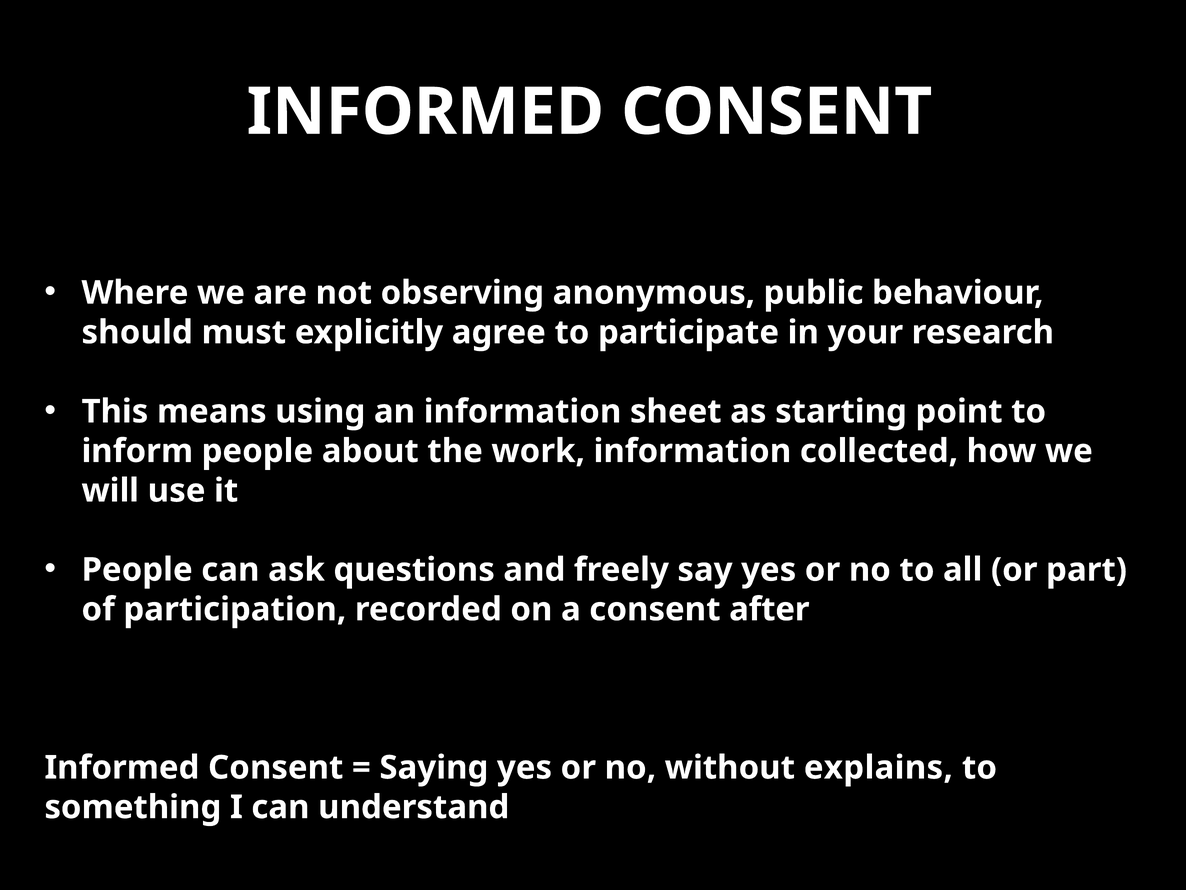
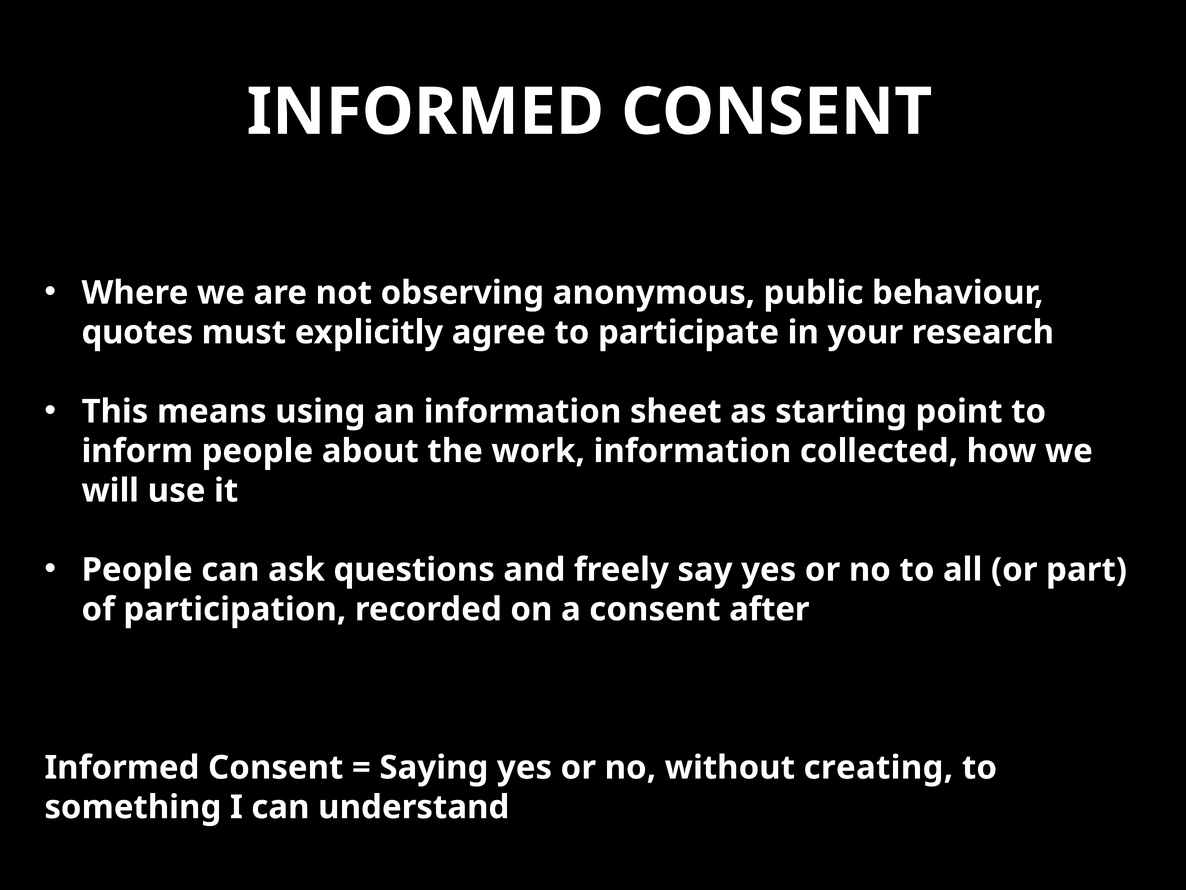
should: should -> quotes
explains: explains -> creating
